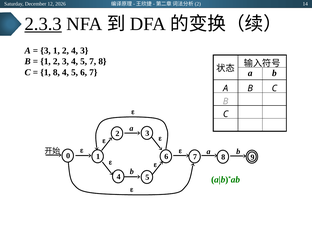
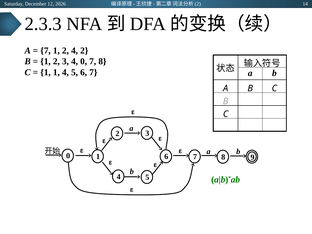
2.3.3 underline: present -> none
3 at (46, 51): 3 -> 7
4 3: 3 -> 2
5 at (84, 61): 5 -> 0
1 8: 8 -> 1
